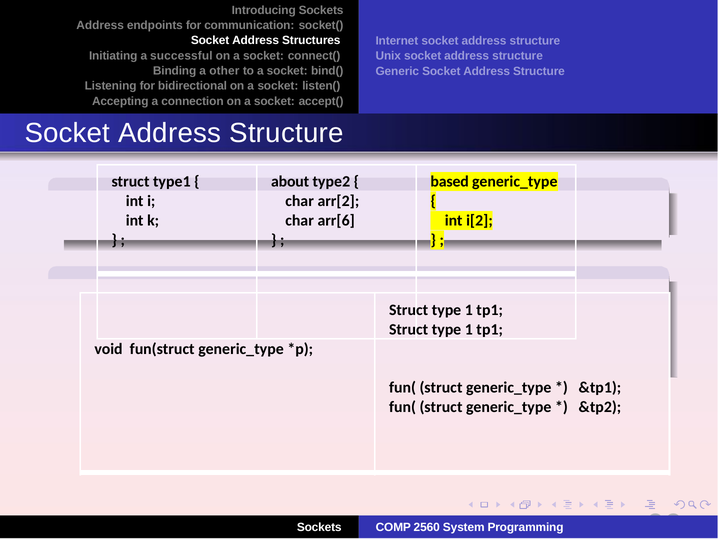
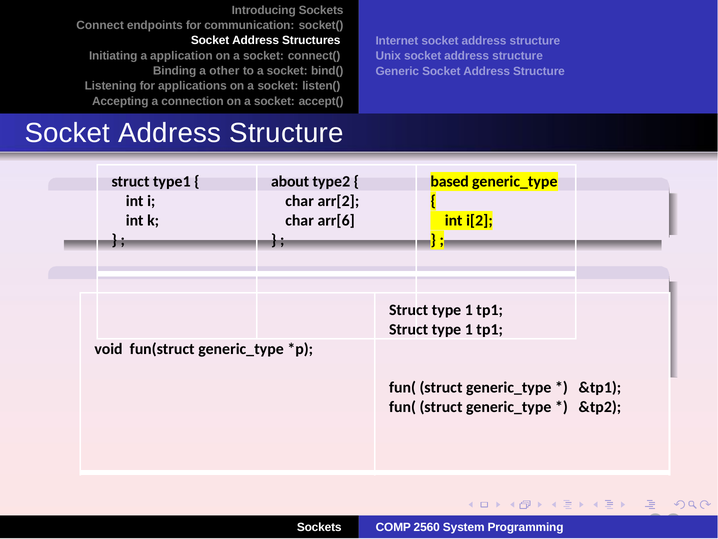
Address at (100, 25): Address -> Connect
successful: successful -> application
bidirectional: bidirectional -> applications
